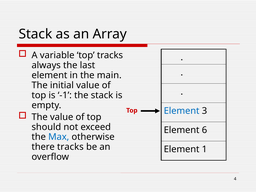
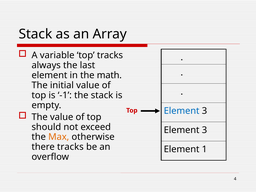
main: main -> math
6 at (204, 130): 6 -> 3
Max colour: blue -> orange
